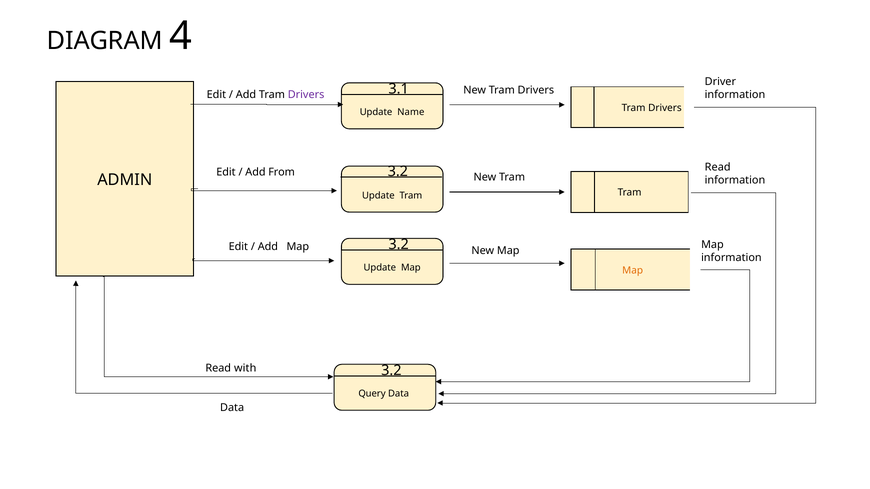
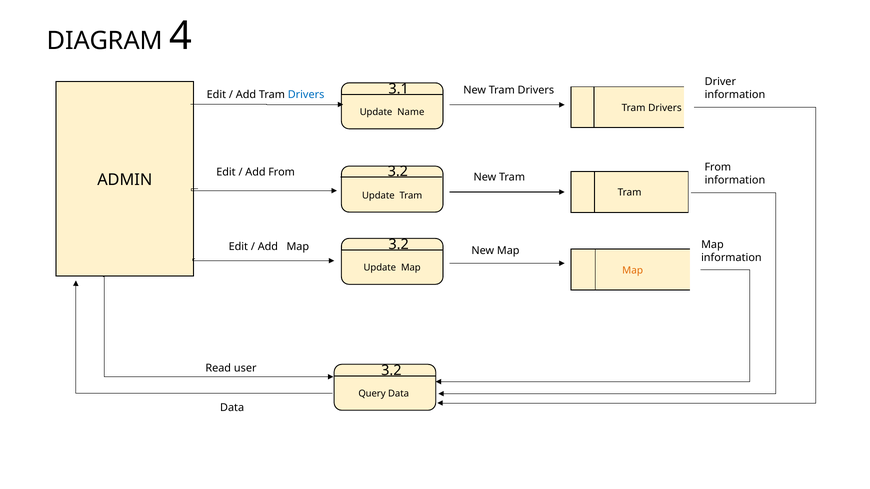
Drivers at (306, 95) colour: purple -> blue
Read at (718, 167): Read -> From
with: with -> user
